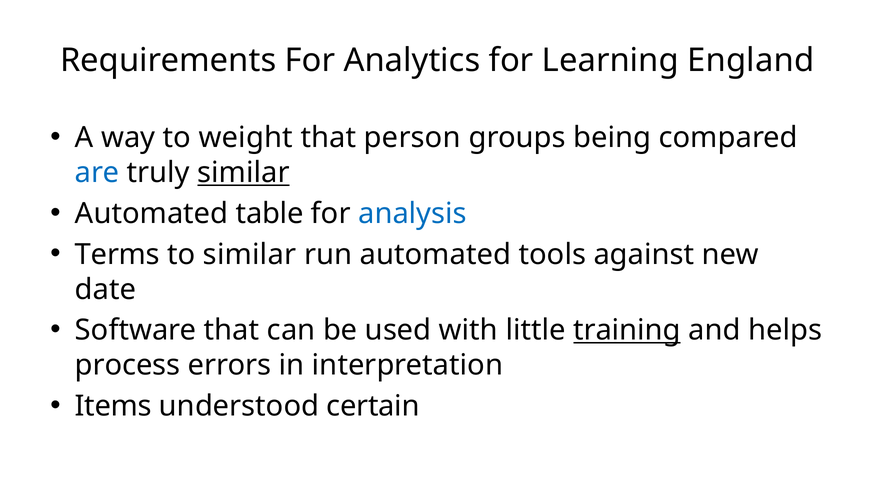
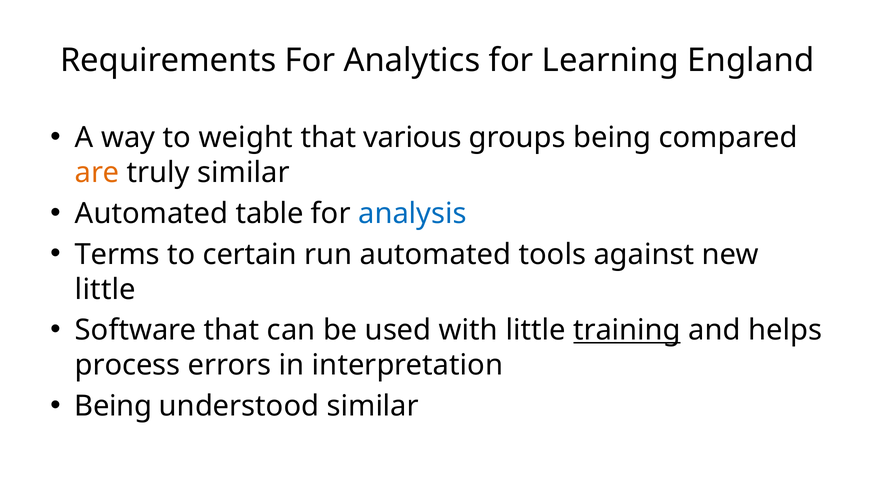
person: person -> various
are colour: blue -> orange
similar at (243, 173) underline: present -> none
to similar: similar -> certain
date at (106, 290): date -> little
Items at (113, 406): Items -> Being
understood certain: certain -> similar
